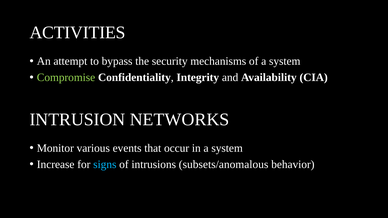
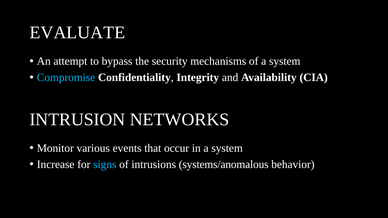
ACTIVITIES: ACTIVITIES -> EVALUATE
Compromise colour: light green -> light blue
subsets/anomalous: subsets/anomalous -> systems/anomalous
